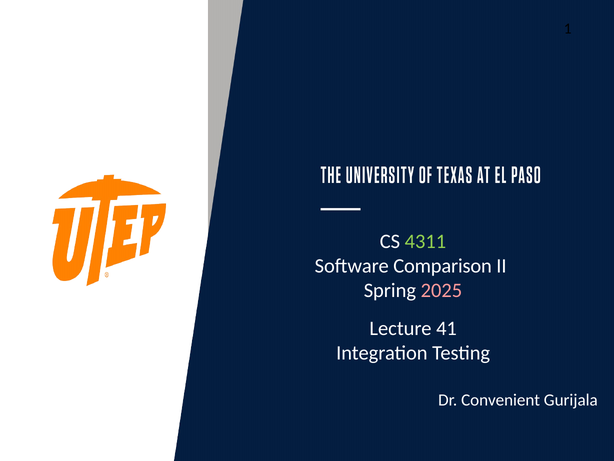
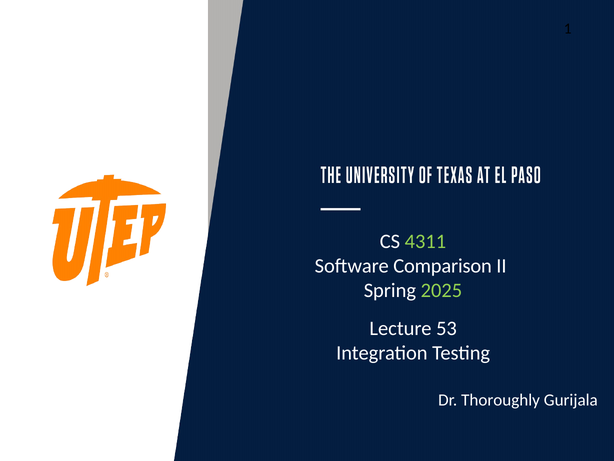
2025 colour: pink -> light green
41: 41 -> 53
Convenient: Convenient -> Thoroughly
